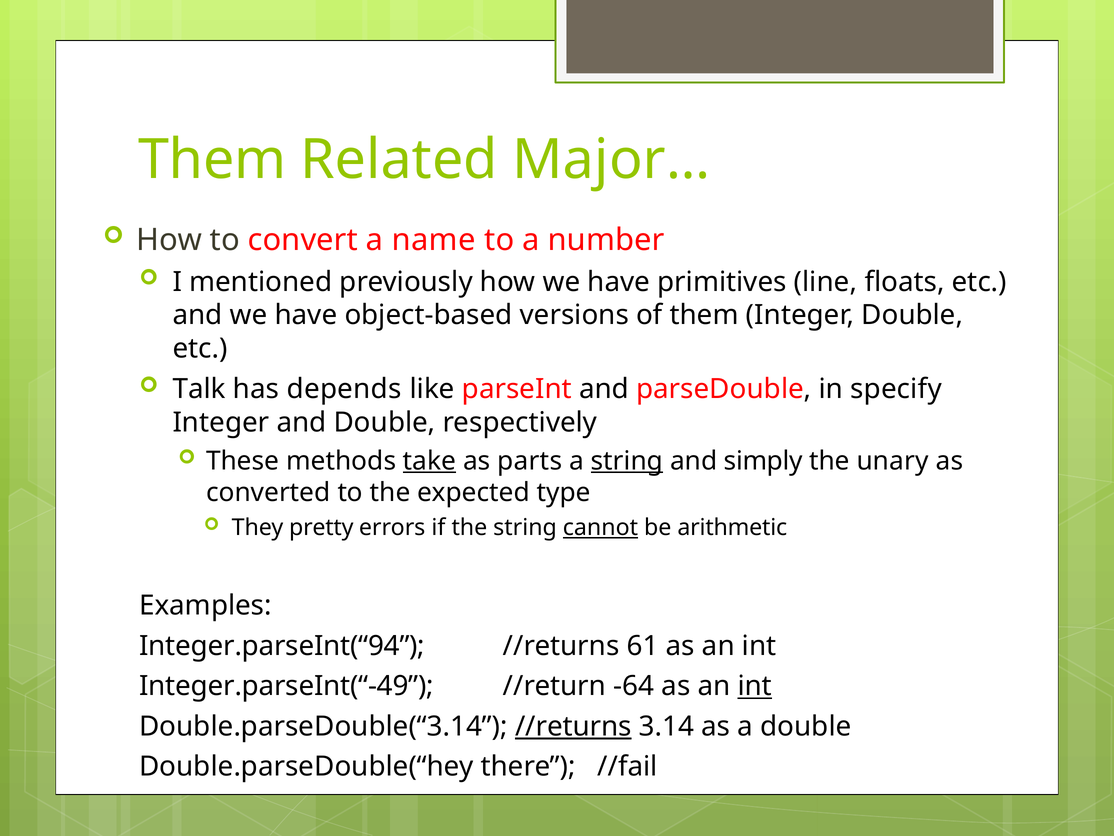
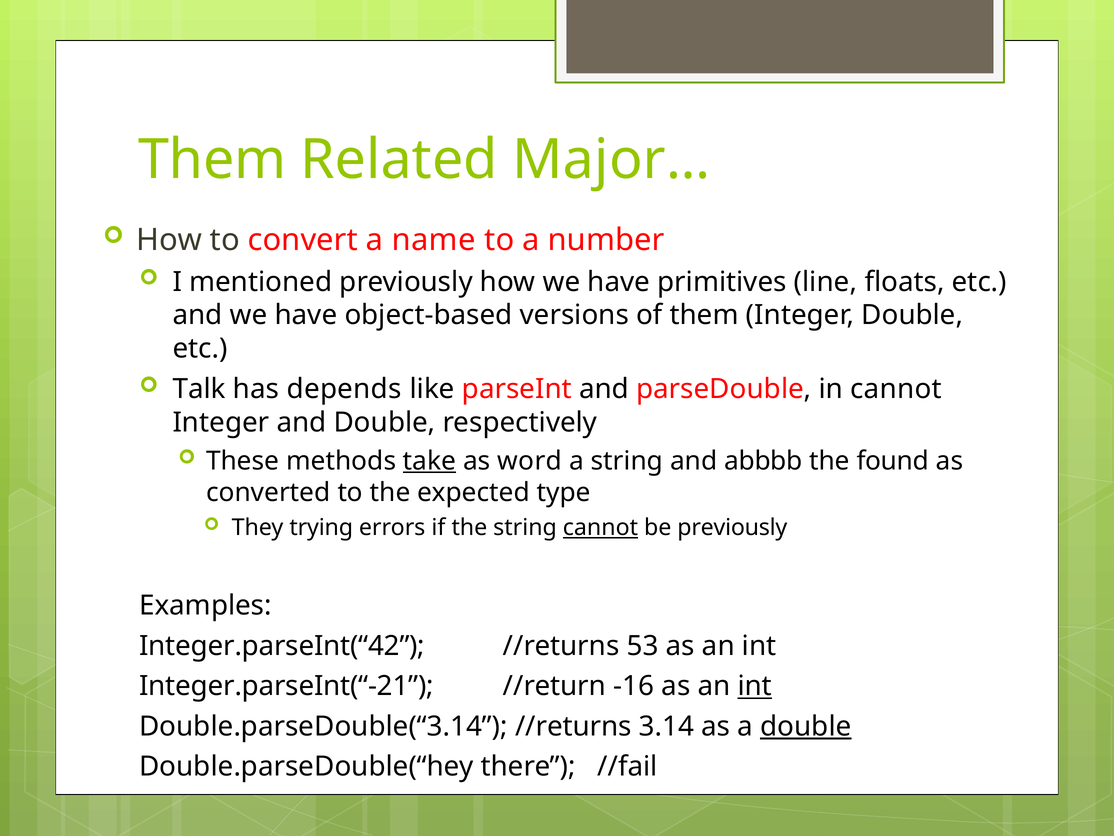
in specify: specify -> cannot
parts: parts -> word
string at (627, 461) underline: present -> none
simply: simply -> abbbb
unary: unary -> found
pretty: pretty -> trying
be arithmetic: arithmetic -> previously
Integer.parseInt(“94: Integer.parseInt(“94 -> Integer.parseInt(“42
61: 61 -> 53
Integer.parseInt(“-49: Integer.parseInt(“-49 -> Integer.parseInt(“-21
-64: -64 -> -16
//returns at (573, 726) underline: present -> none
double at (806, 726) underline: none -> present
